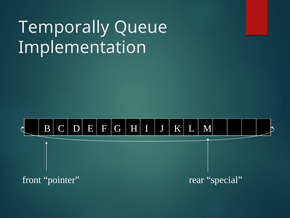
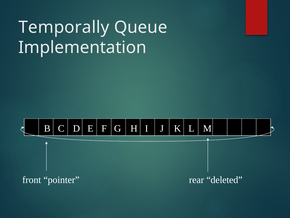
special: special -> deleted
